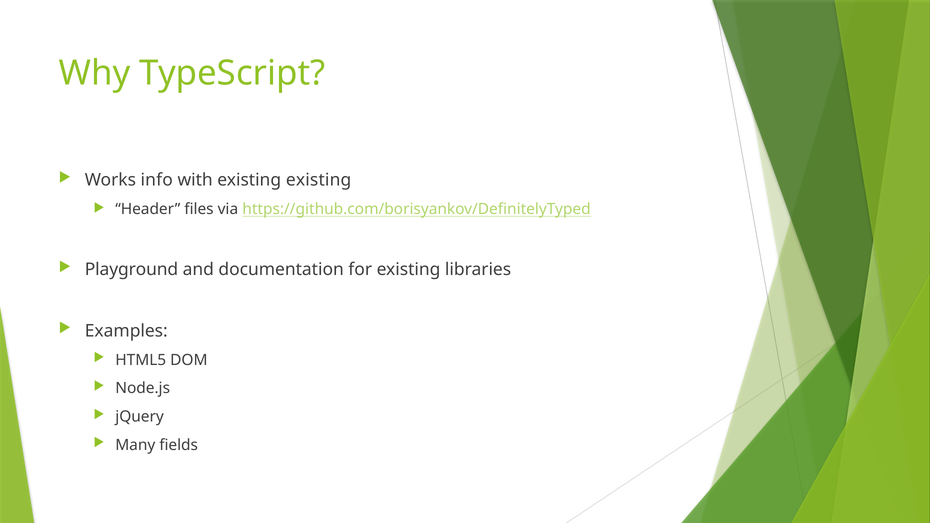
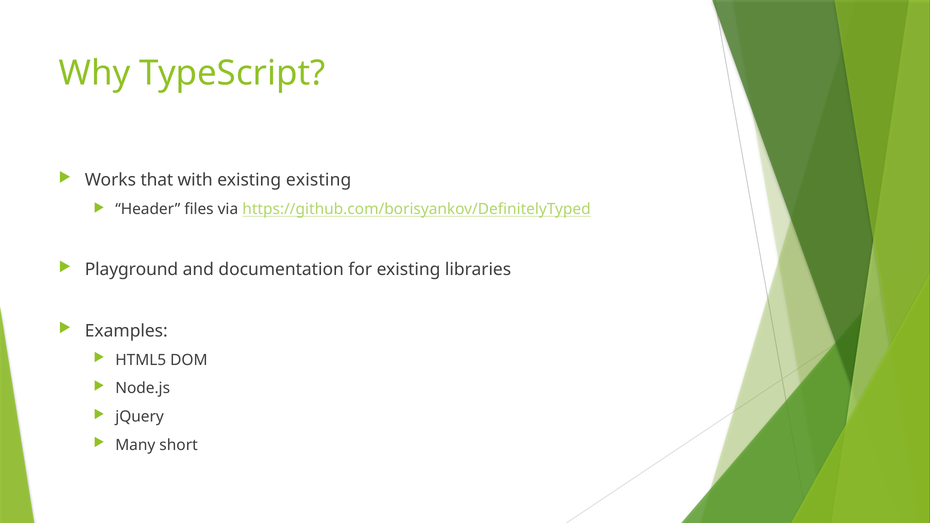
info: info -> that
fields: fields -> short
